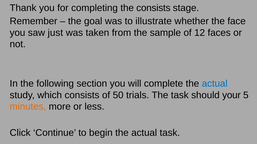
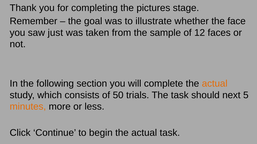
the consists: consists -> pictures
actual at (215, 84) colour: blue -> orange
your: your -> next
